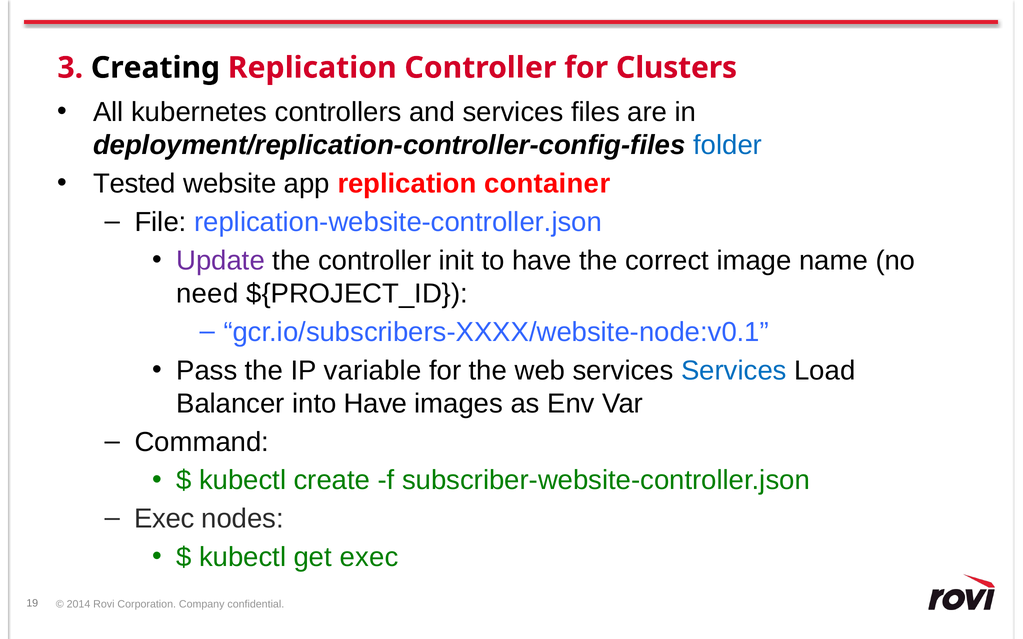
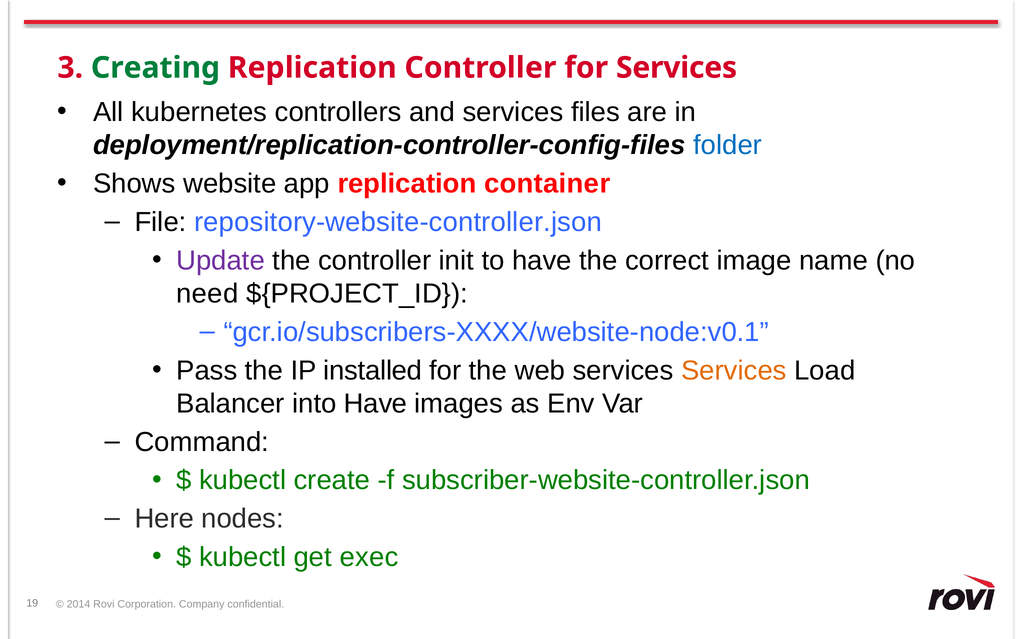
Creating colour: black -> green
for Clusters: Clusters -> Services
Tested: Tested -> Shows
replication-website-controller.json: replication-website-controller.json -> repository-website-controller.json
variable: variable -> installed
Services at (734, 371) colour: blue -> orange
Exec at (164, 519): Exec -> Here
